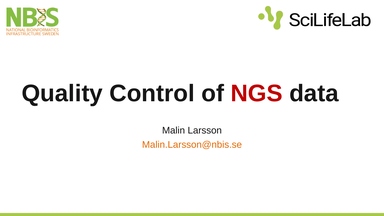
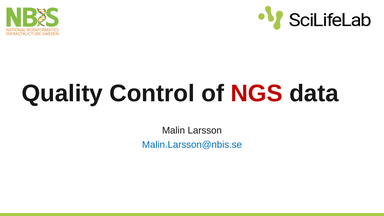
Malin.Larsson@nbis.se colour: orange -> blue
